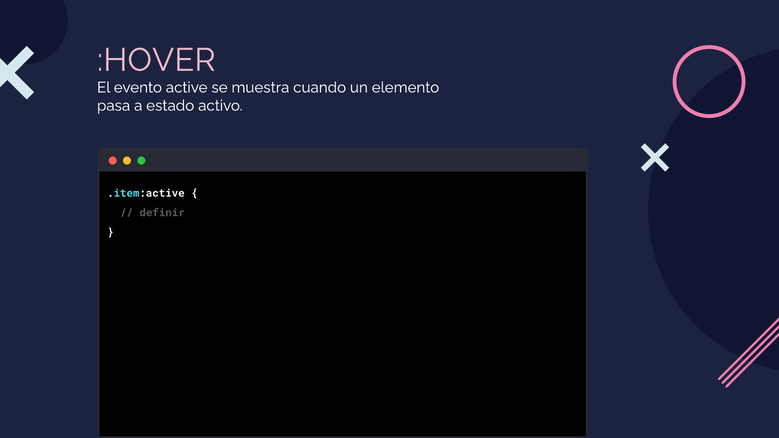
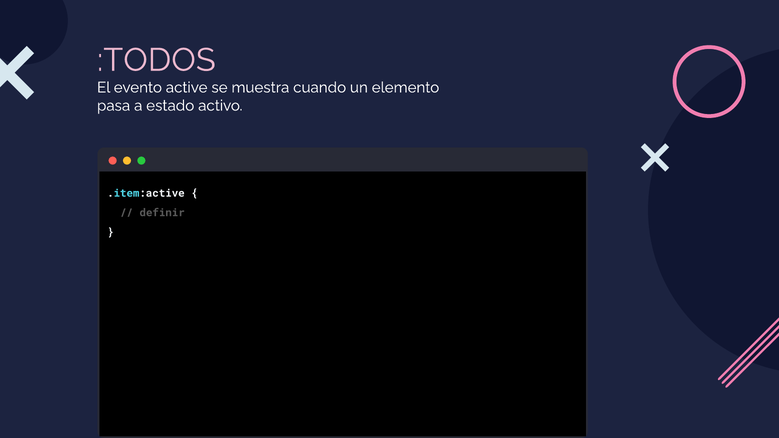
:HOVER: :HOVER -> :TODOS
